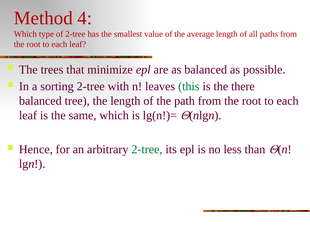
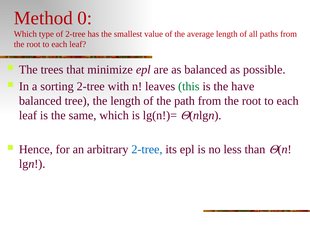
4: 4 -> 0
there: there -> have
2-tree at (147, 149) colour: green -> blue
